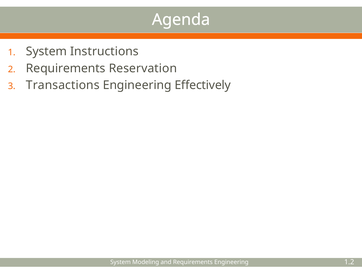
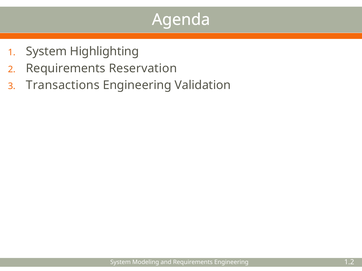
Instructions: Instructions -> Highlighting
Effectively: Effectively -> Validation
